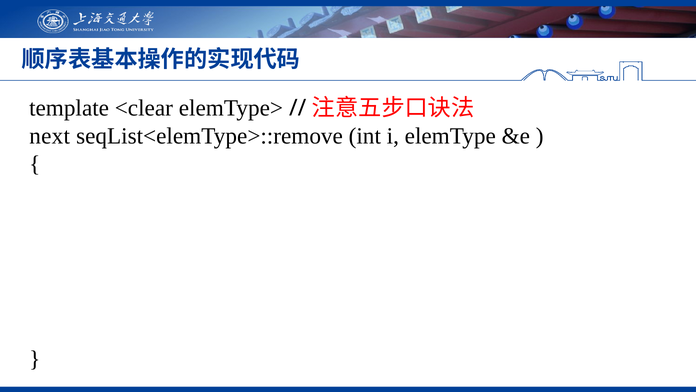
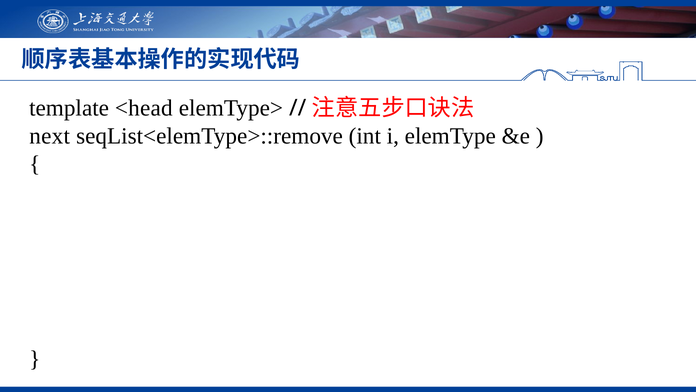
<clear: <clear -> <head
